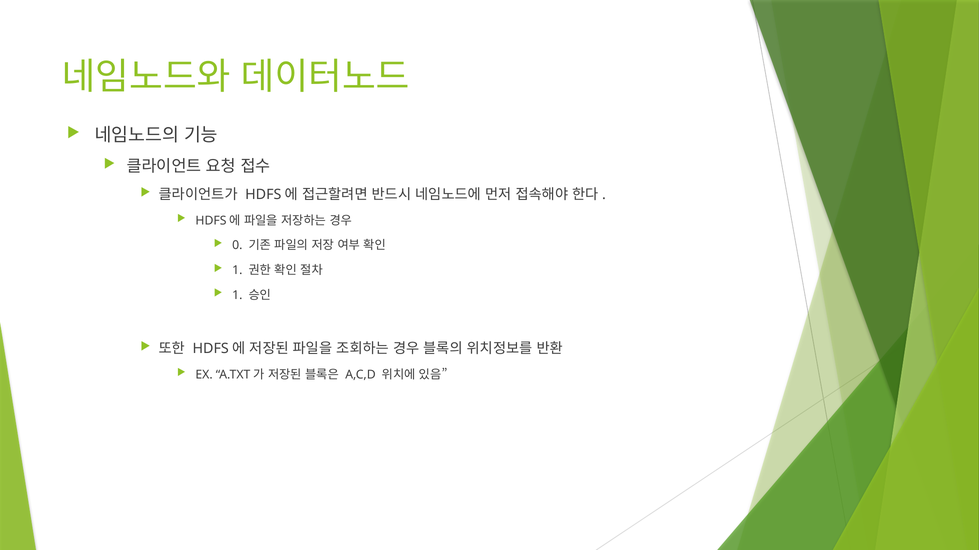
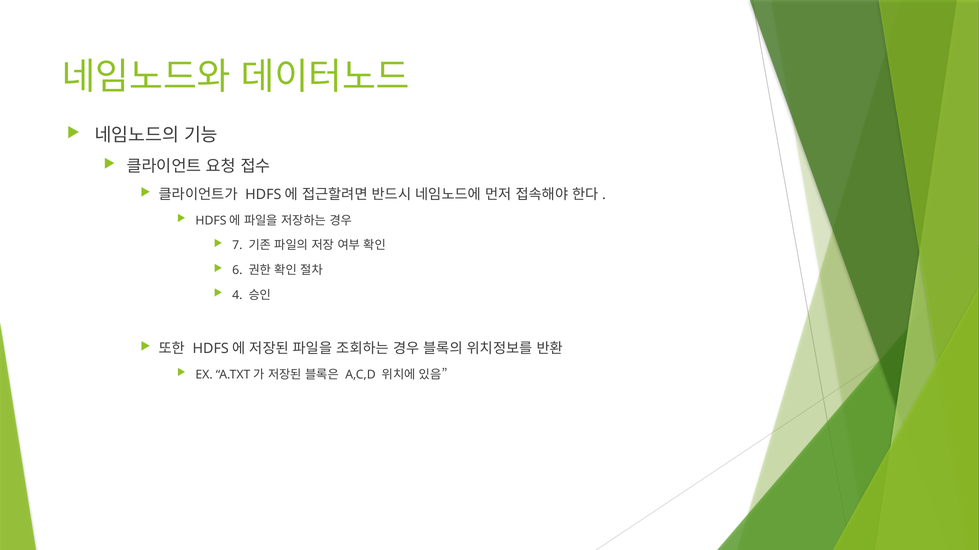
0: 0 -> 7
1 at (237, 271): 1 -> 6
1 at (237, 295): 1 -> 4
